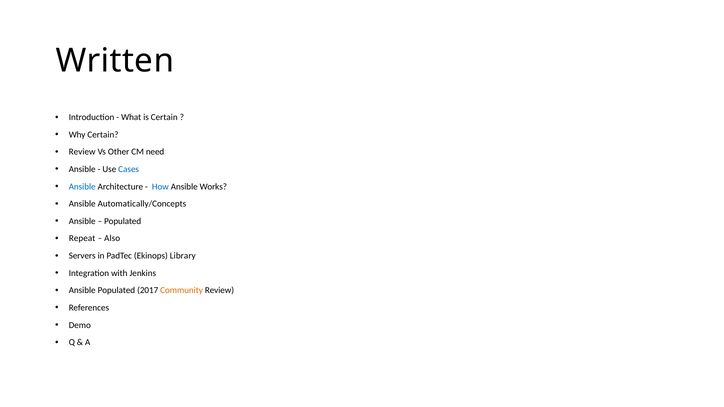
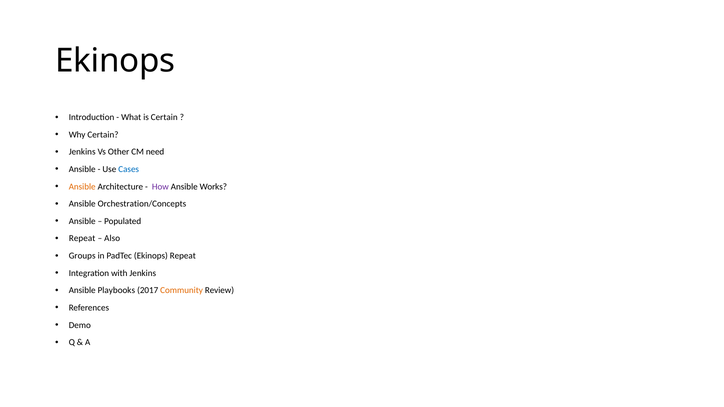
Written at (115, 61): Written -> Ekinops
Review at (82, 152): Review -> Jenkins
Ansible at (82, 187) colour: blue -> orange
How colour: blue -> purple
Automatically/Concepts: Automatically/Concepts -> Orchestration/Concepts
Servers: Servers -> Groups
Ekinops Library: Library -> Repeat
Ansible Populated: Populated -> Playbooks
